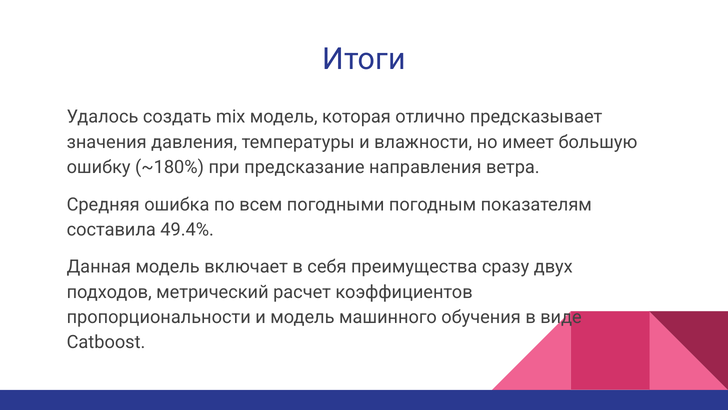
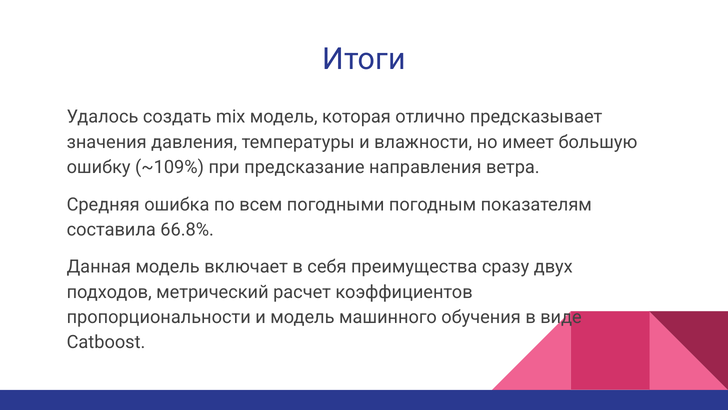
~180%: ~180% -> ~109%
49.4%: 49.4% -> 66.8%
